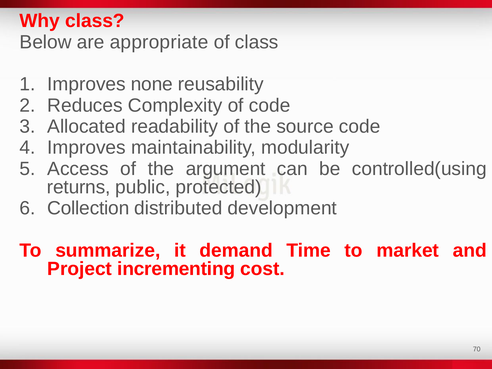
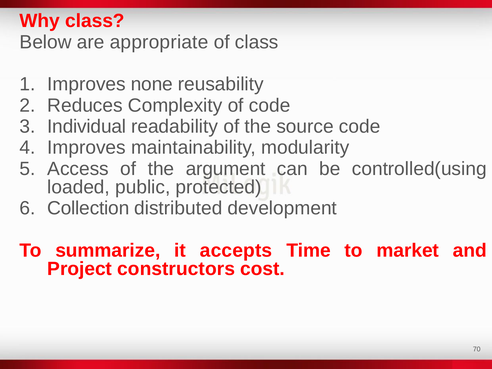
Allocated: Allocated -> Individual
returns: returns -> loaded
demand: demand -> accepts
incrementing: incrementing -> constructors
